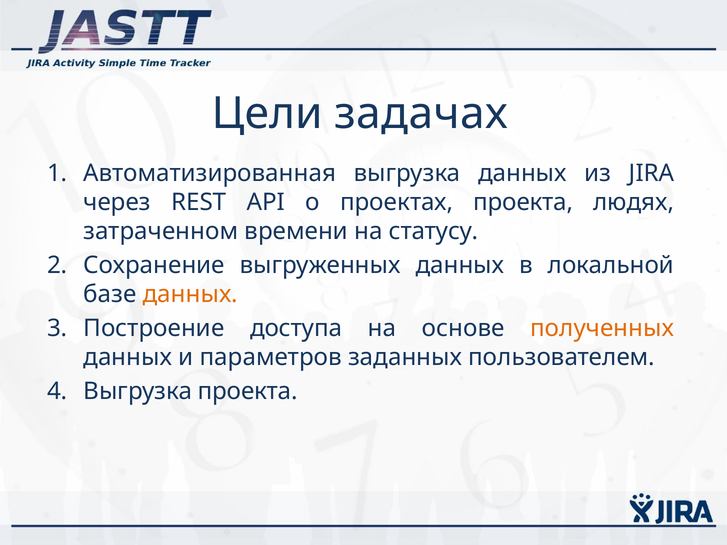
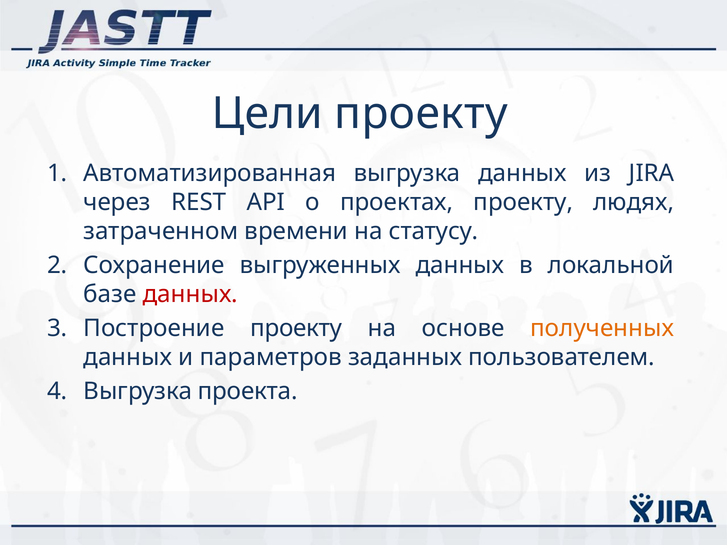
Цели задачах: задачах -> проекту
проектах проекта: проекта -> проекту
данных at (190, 294) colour: orange -> red
Построение доступа: доступа -> проекту
